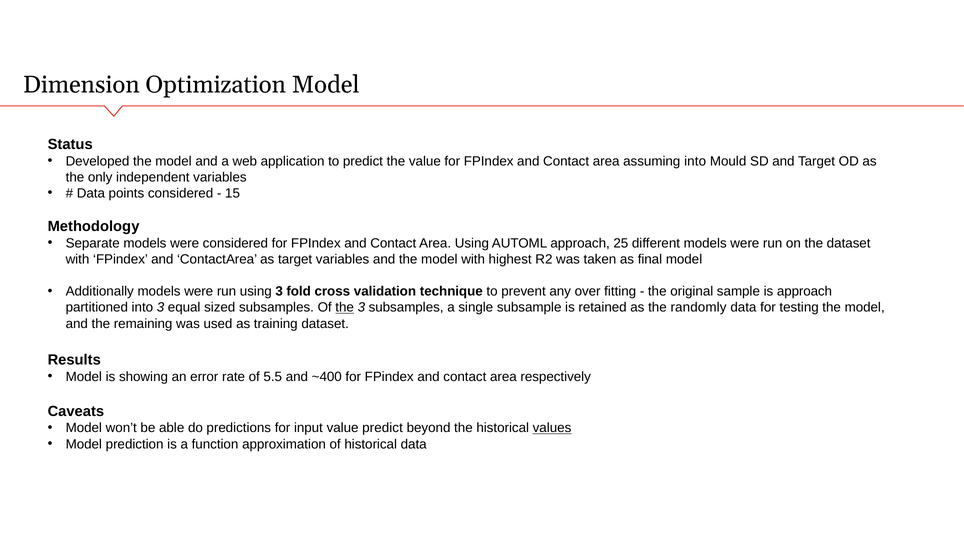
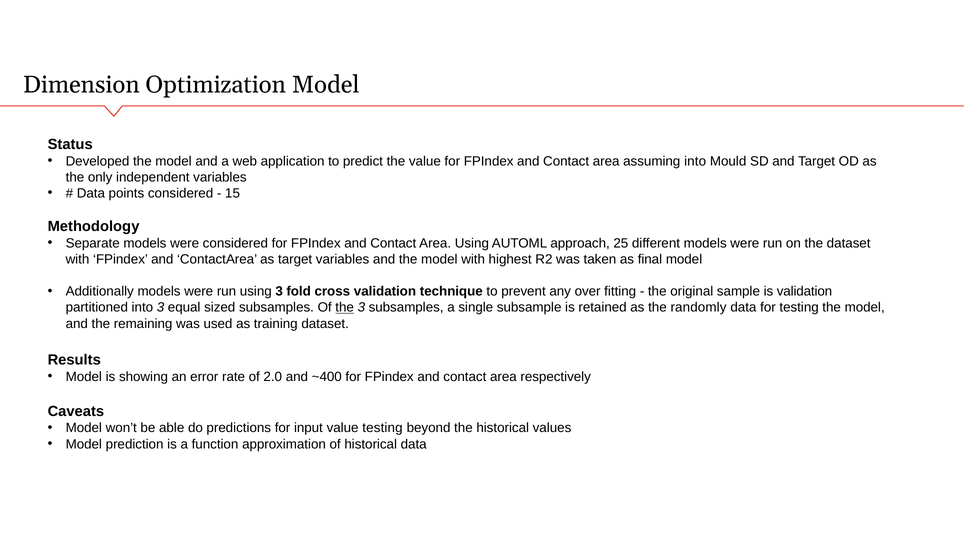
is approach: approach -> validation
5.5: 5.5 -> 2.0
value predict: predict -> testing
values underline: present -> none
